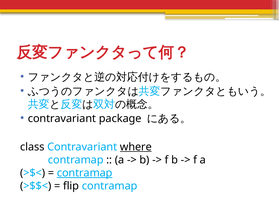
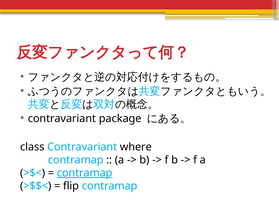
where underline: present -> none
